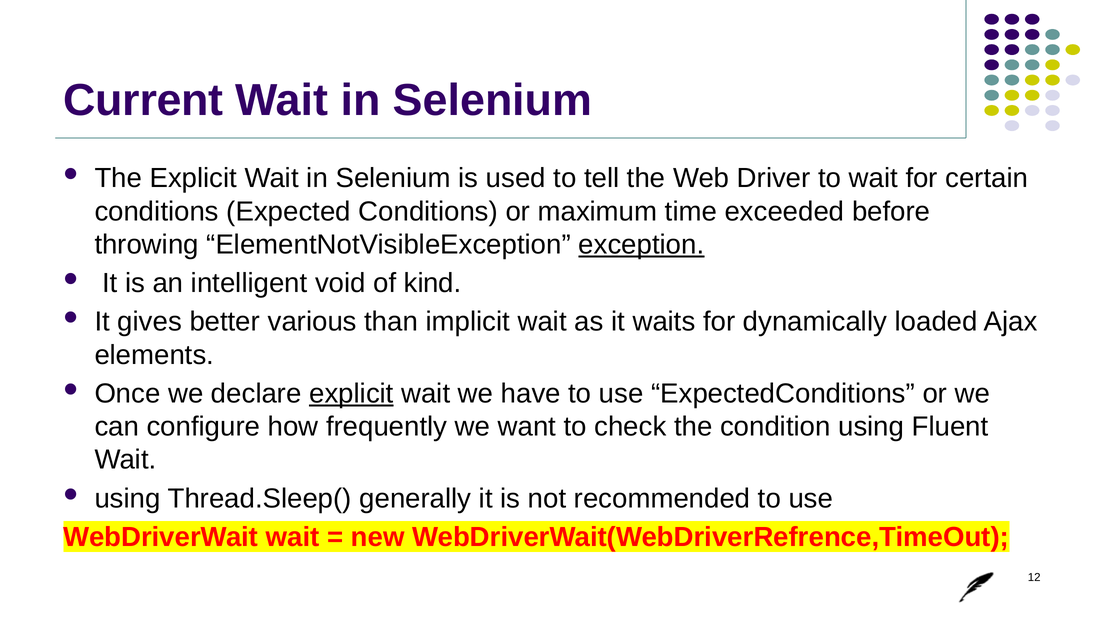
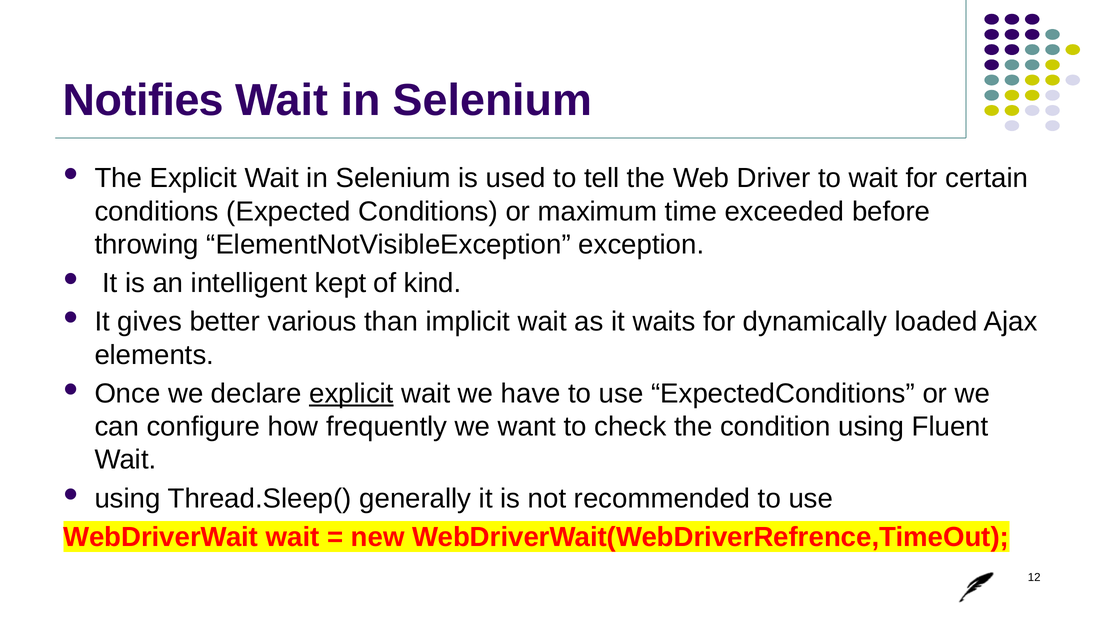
Current: Current -> Notifies
exception underline: present -> none
void: void -> kept
